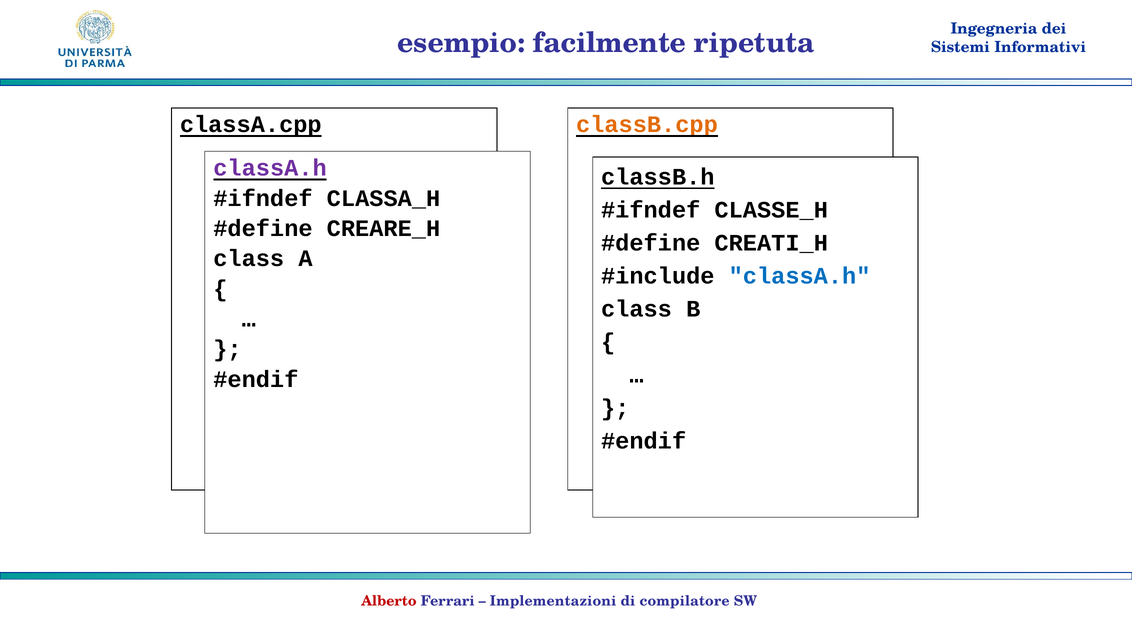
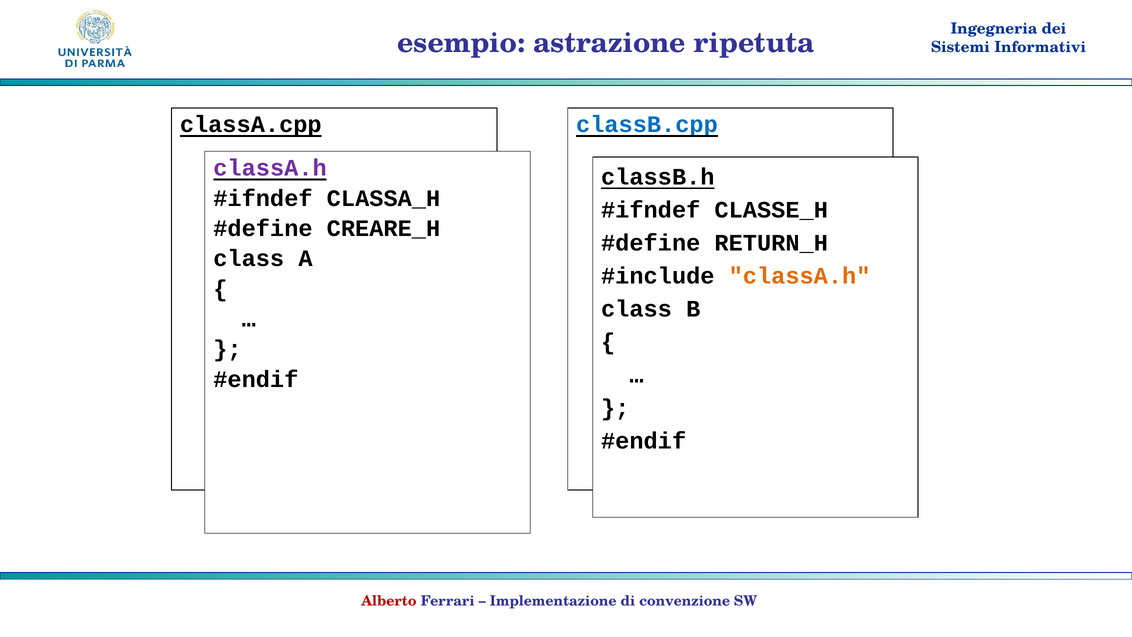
facilmente: facilmente -> astrazione
classB.cpp colour: orange -> blue
CREATI_H: CREATI_H -> RETURN_H
classA.h at (800, 276) colour: blue -> orange
Implementazioni: Implementazioni -> Implementazione
compilatore: compilatore -> convenzione
